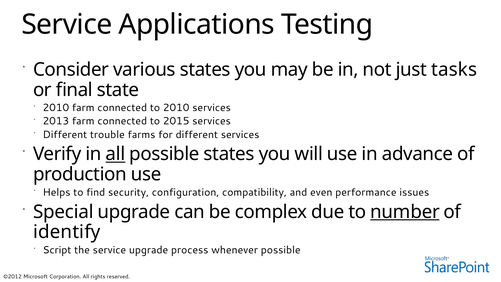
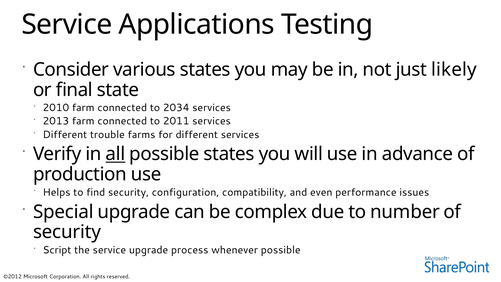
tasks: tasks -> likely
to 2010: 2010 -> 2034
2015: 2015 -> 2011
number underline: present -> none
identify at (67, 232): identify -> security
